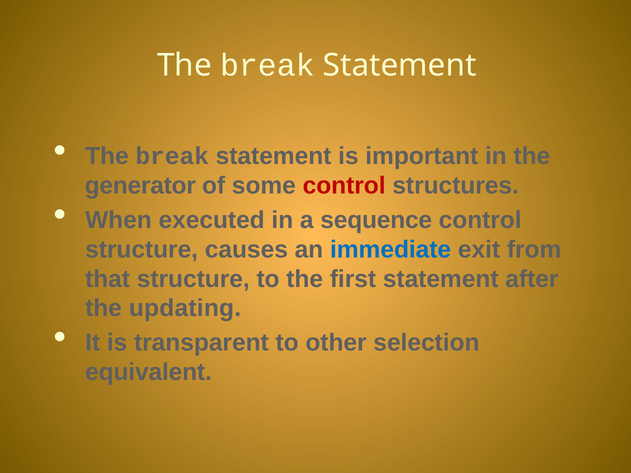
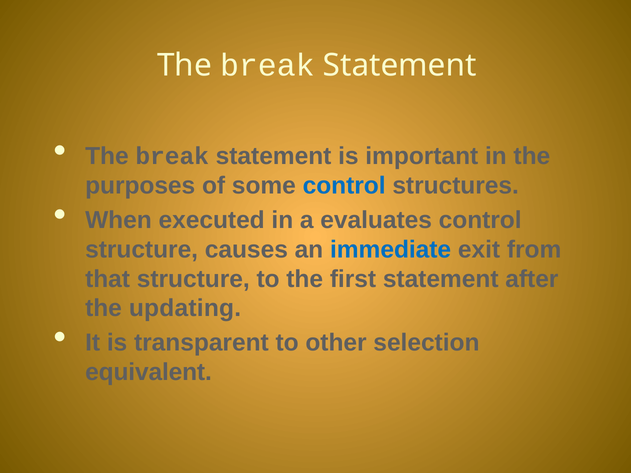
generator: generator -> purposes
control at (344, 186) colour: red -> blue
sequence: sequence -> evaluates
